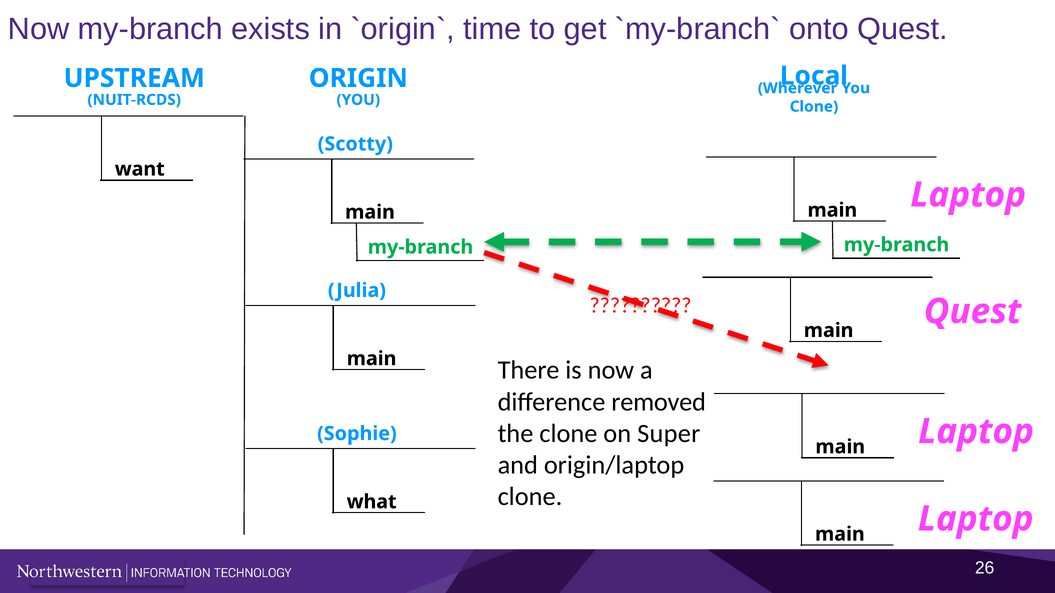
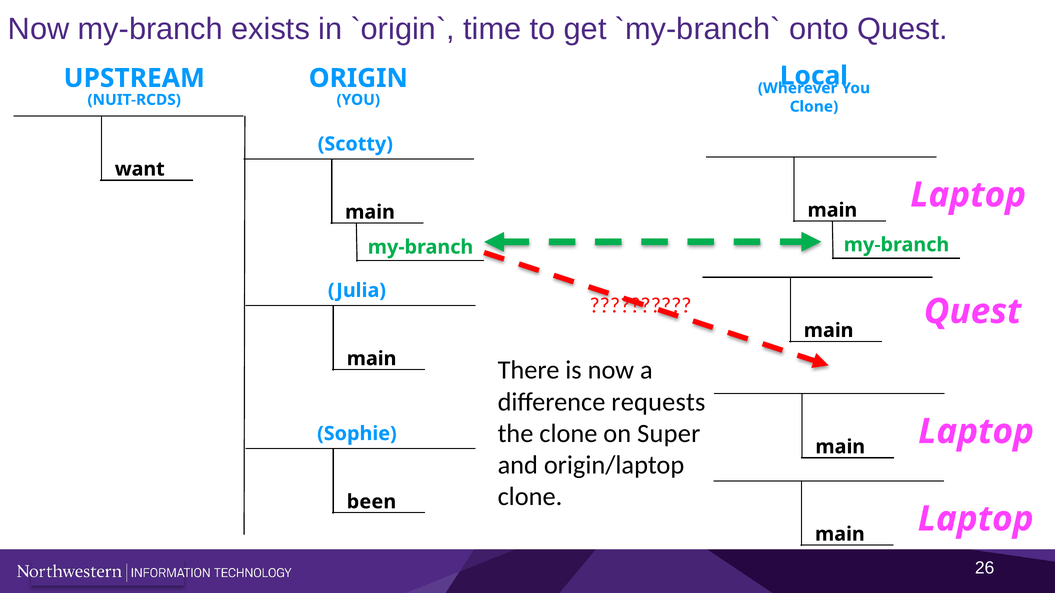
removed: removed -> requests
what: what -> been
